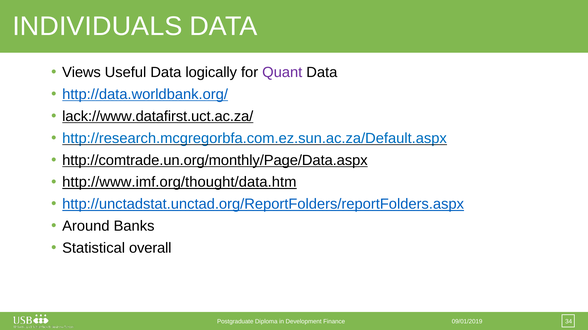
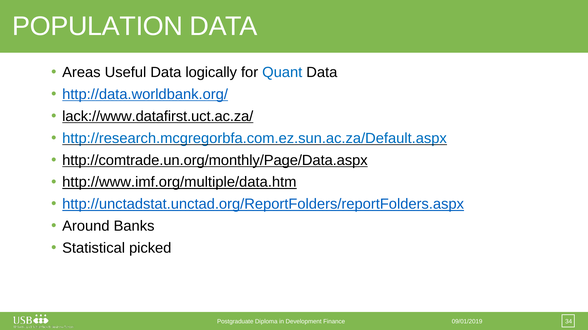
INDIVIDUALS: INDIVIDUALS -> POPULATION
Views: Views -> Areas
Quant colour: purple -> blue
http://www.imf.org/thought/data.htm: http://www.imf.org/thought/data.htm -> http://www.imf.org/multiple/data.htm
overall: overall -> picked
